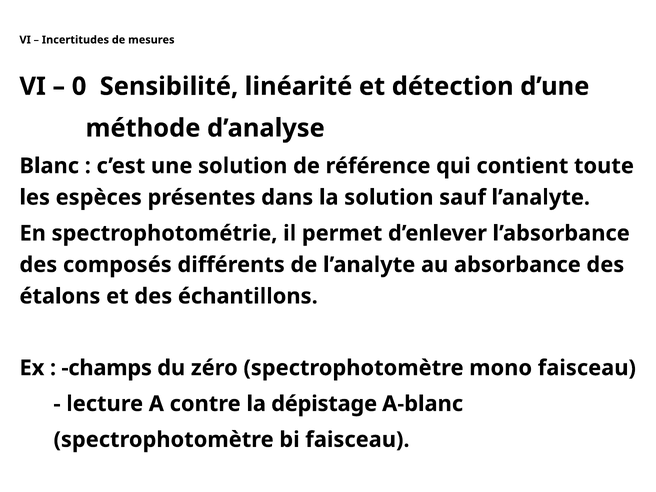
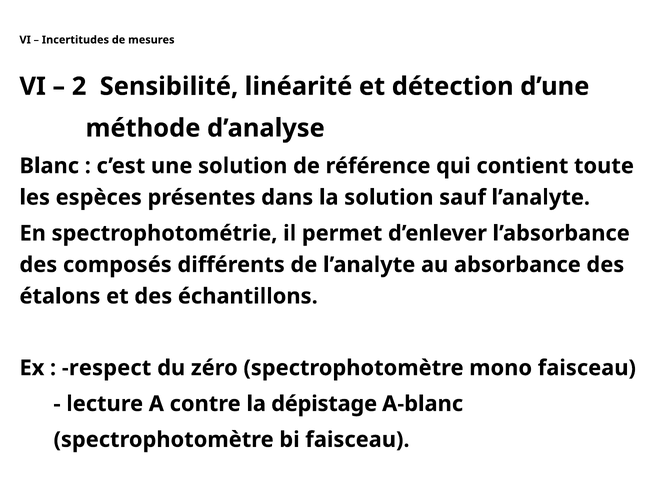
0: 0 -> 2
champs: champs -> respect
